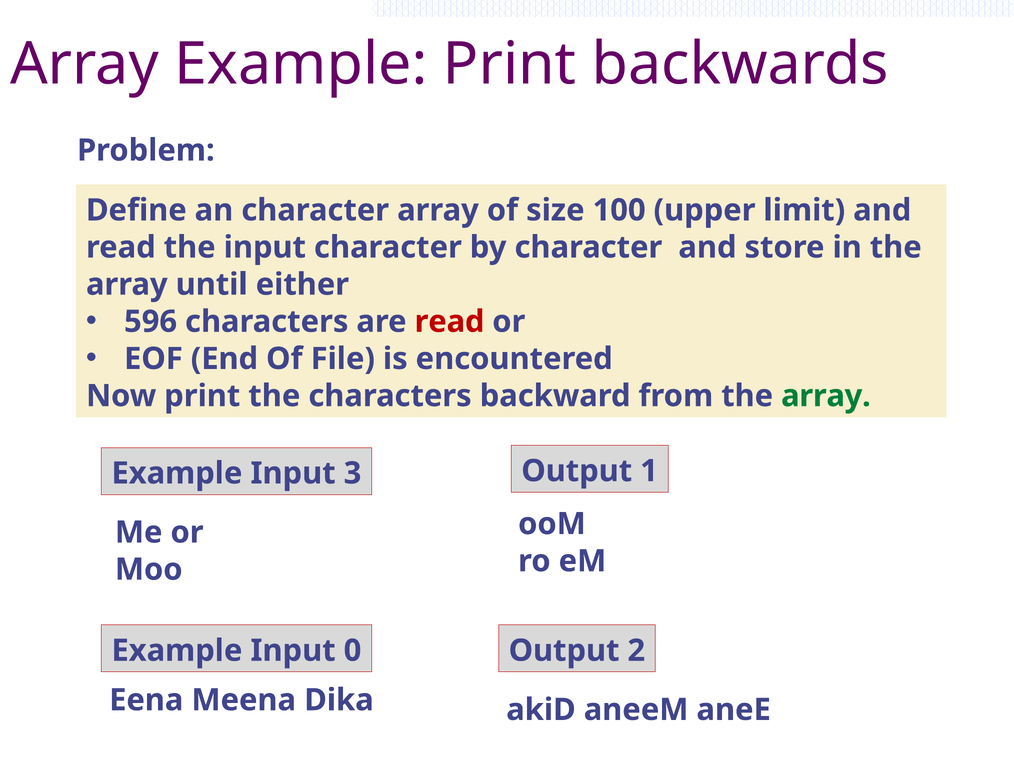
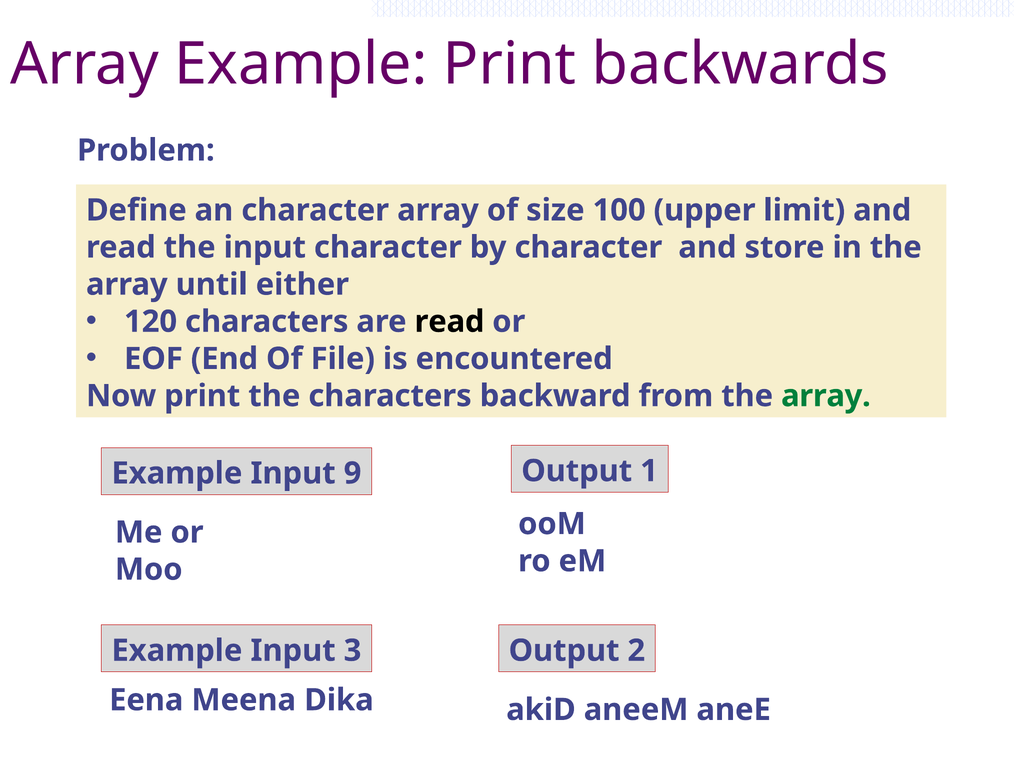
596: 596 -> 120
read at (450, 322) colour: red -> black
3: 3 -> 9
0: 0 -> 3
